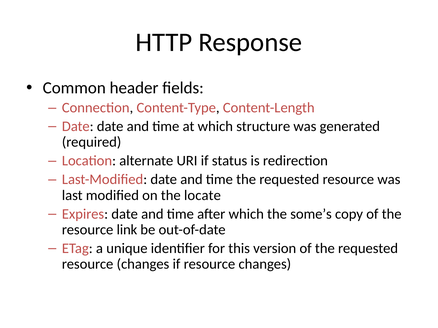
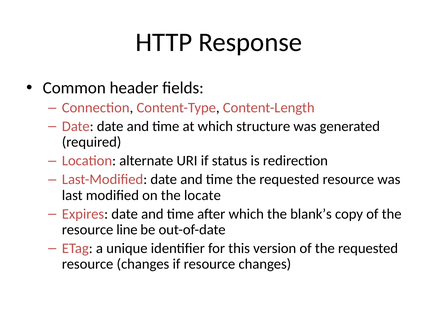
some’s: some’s -> blank’s
link: link -> line
